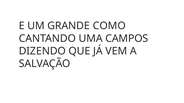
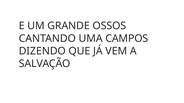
COMO: COMO -> OSSOS
